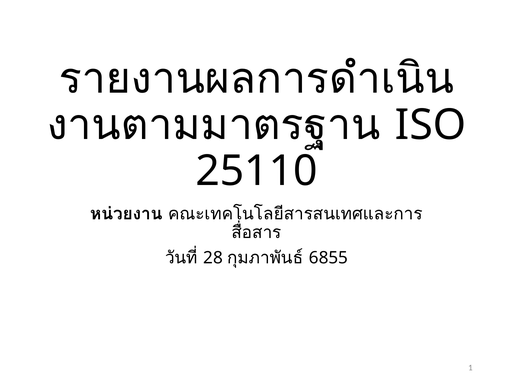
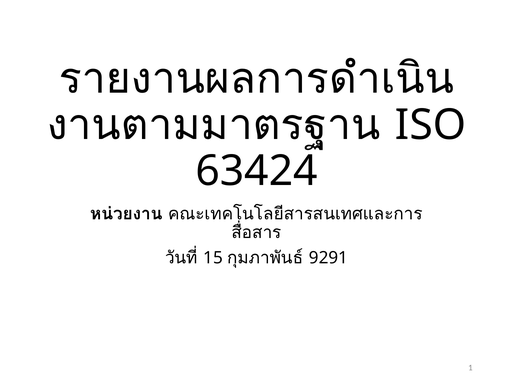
25110: 25110 -> 63424
28: 28 -> 15
6855: 6855 -> 9291
